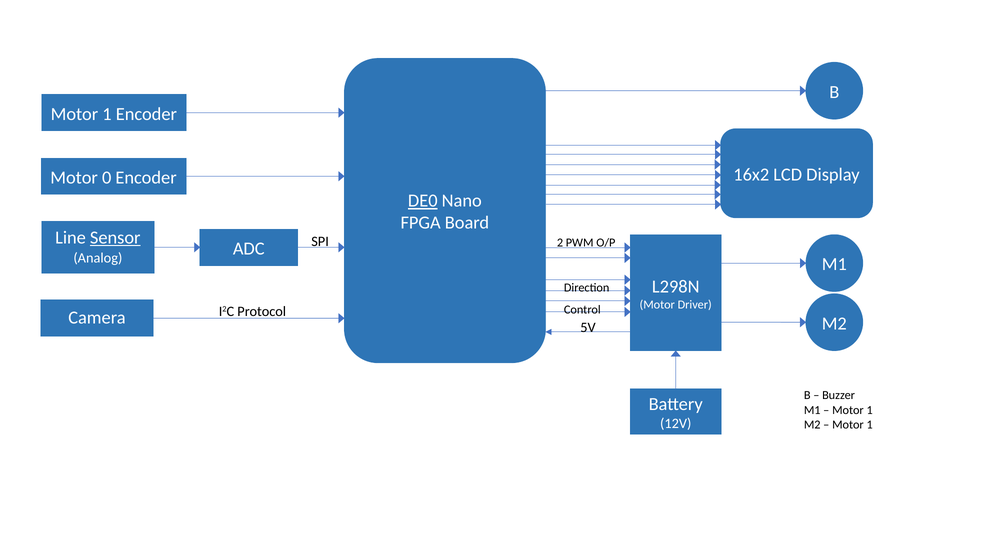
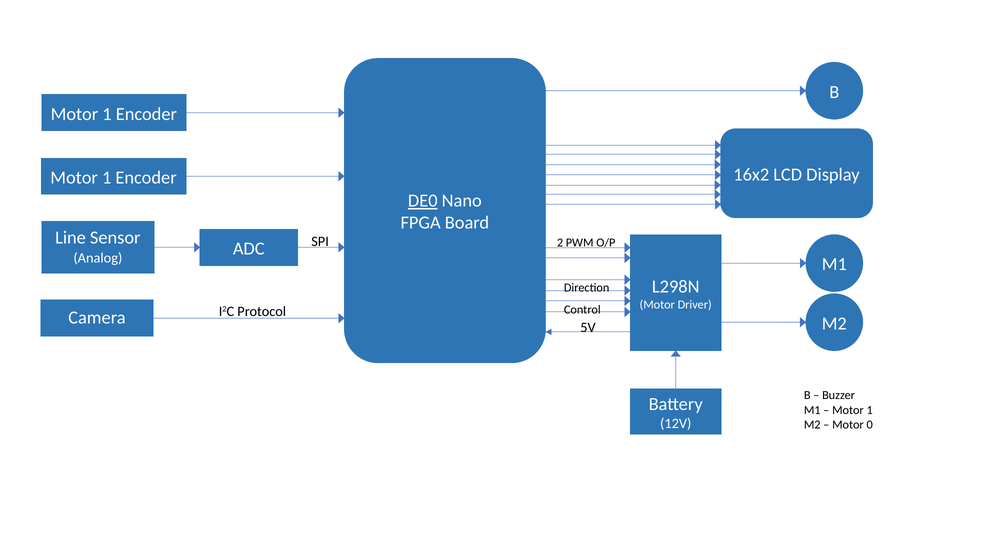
0 at (107, 178): 0 -> 1
Sensor underline: present -> none
1 at (870, 425): 1 -> 0
